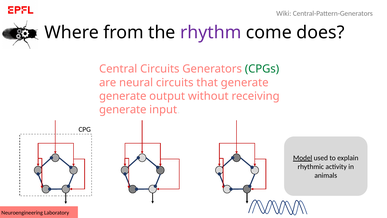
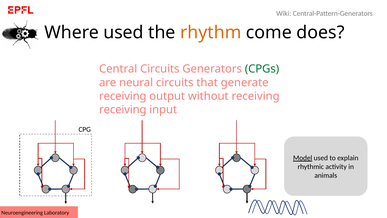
Where from: from -> used
rhythm colour: purple -> orange
generate at (123, 96): generate -> receiving
generate at (123, 110): generate -> receiving
